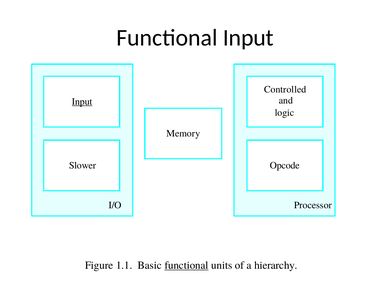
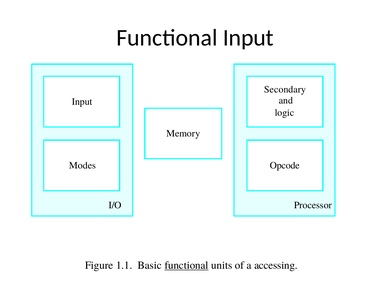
Controlled: Controlled -> Secondary
Input at (82, 101) underline: present -> none
Slower: Slower -> Modes
hierarchy: hierarchy -> accessing
